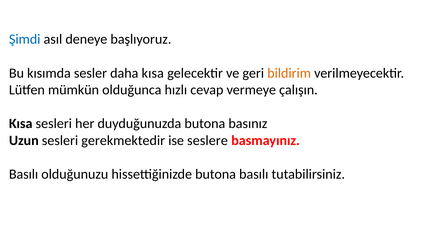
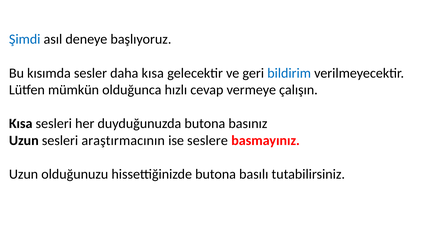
bildirim colour: orange -> blue
gerekmektedir: gerekmektedir -> araştırmacının
Basılı at (24, 174): Basılı -> Uzun
